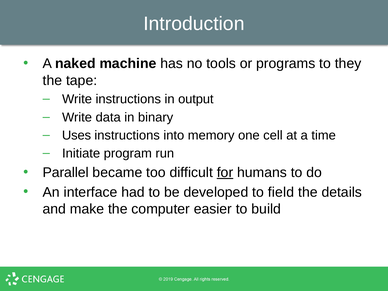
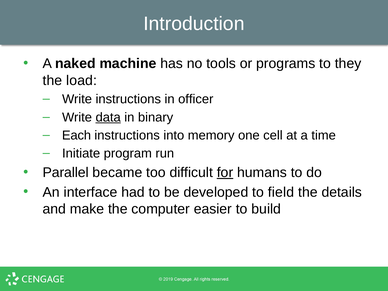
tape: tape -> load
output: output -> officer
data underline: none -> present
Uses: Uses -> Each
